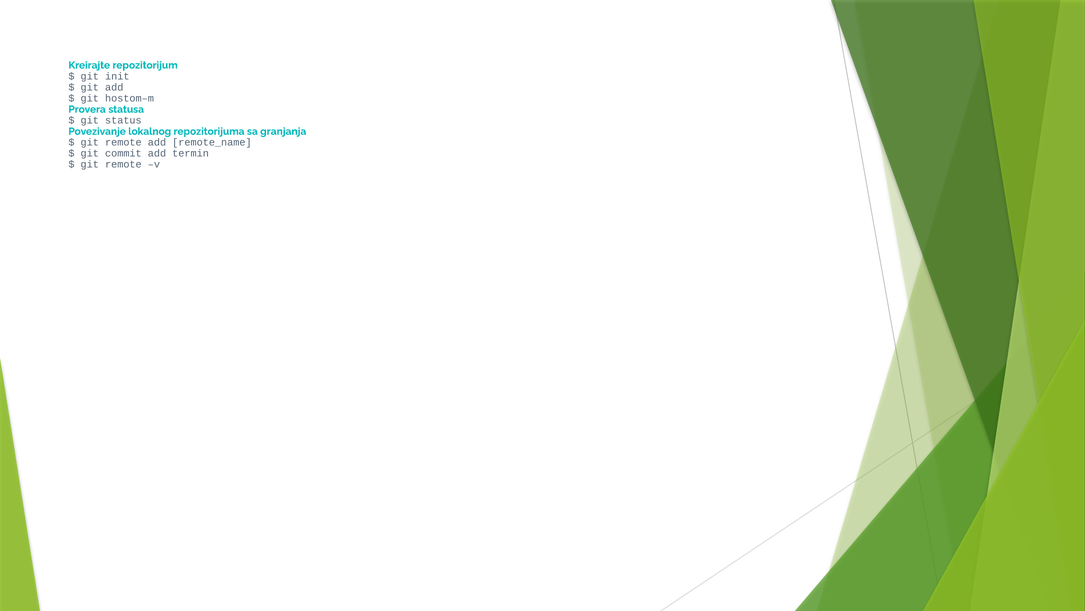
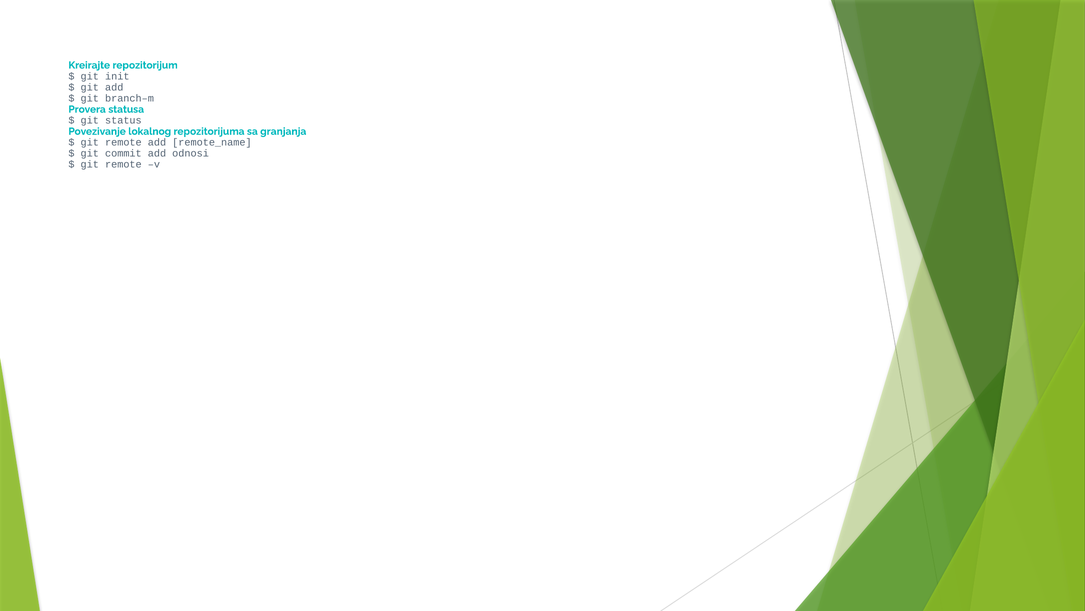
hostom–m: hostom–m -> branch–m
termin: termin -> odnosi
